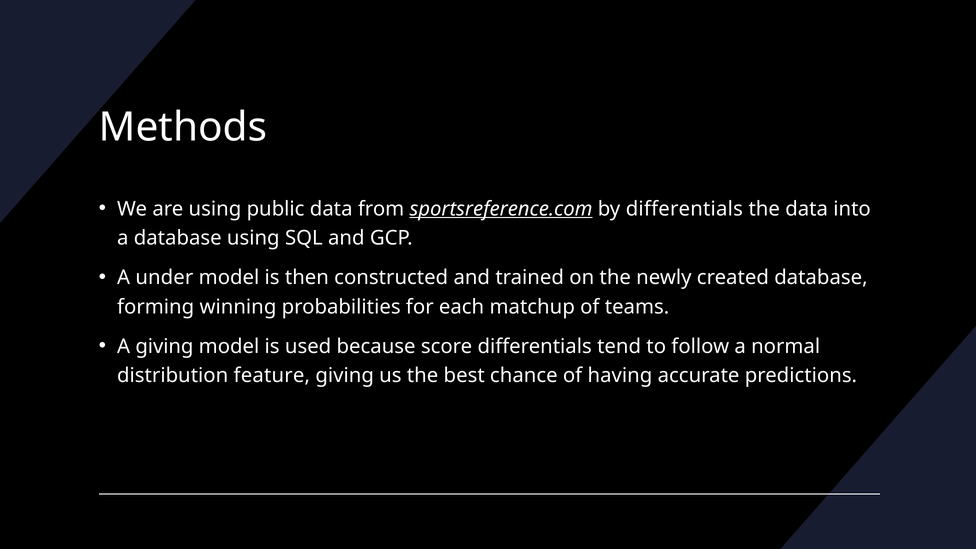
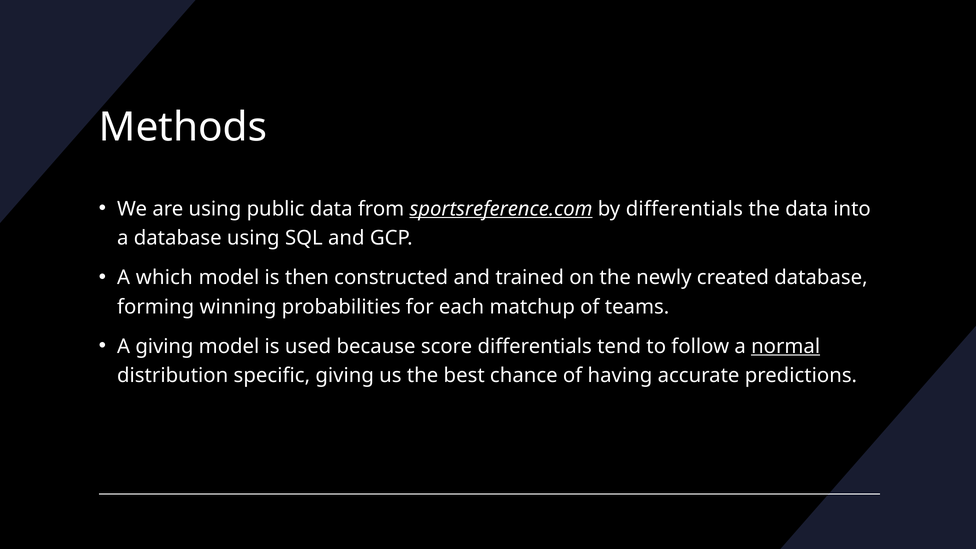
under: under -> which
normal underline: none -> present
feature: feature -> specific
